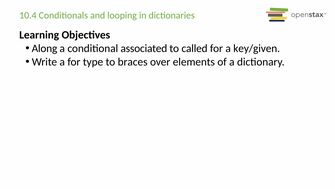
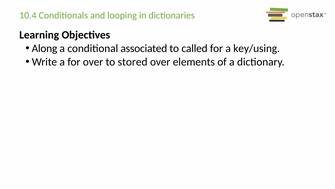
key/given: key/given -> key/using
for type: type -> over
braces: braces -> stored
